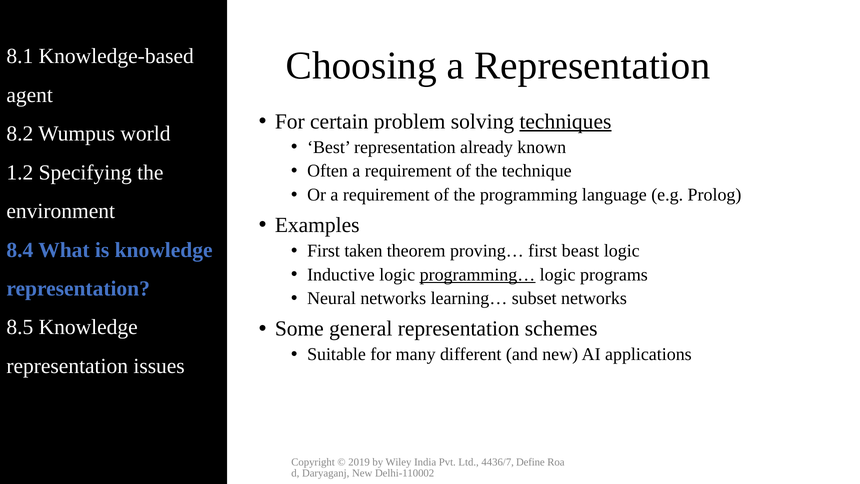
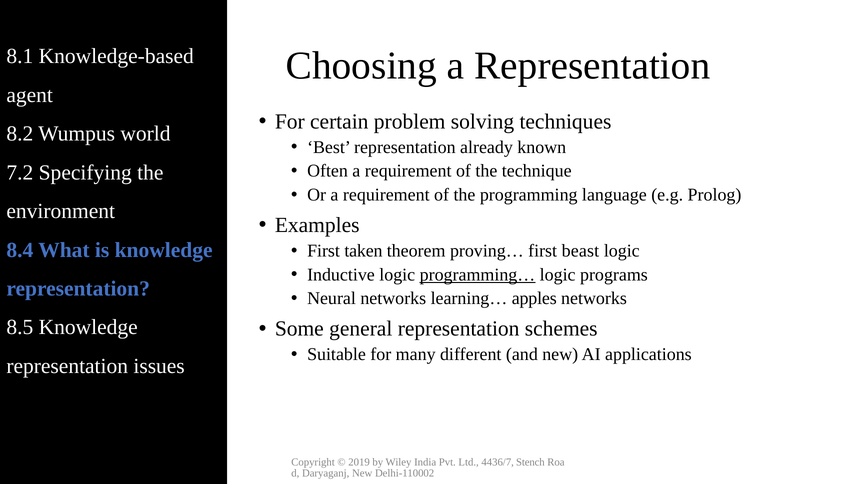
techniques underline: present -> none
1.2: 1.2 -> 7.2
subset: subset -> apples
Define: Define -> Stench
